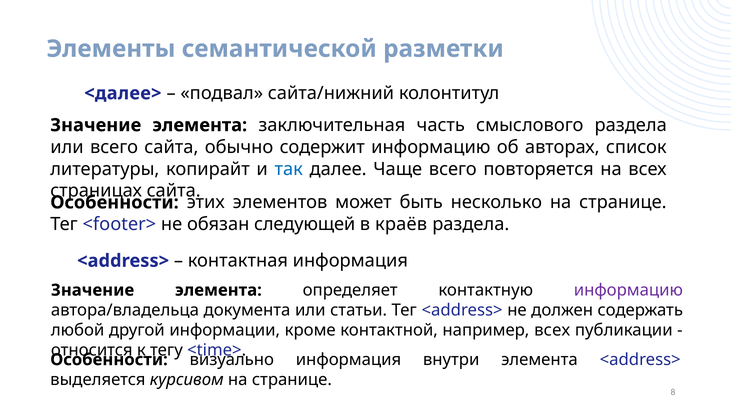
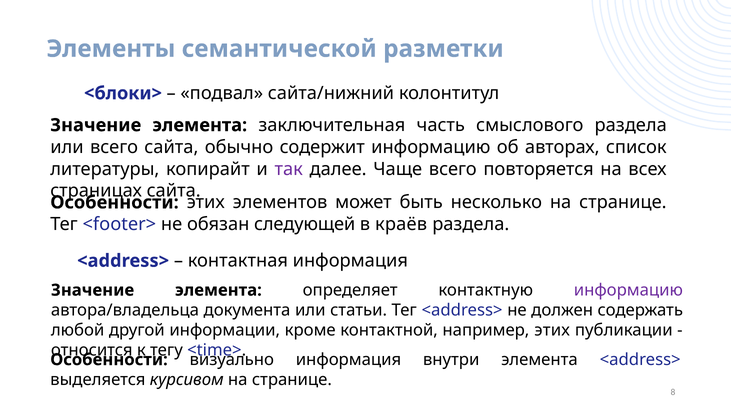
<далее>: <далее> -> <блоки>
так colour: blue -> purple
например всех: всех -> этих
